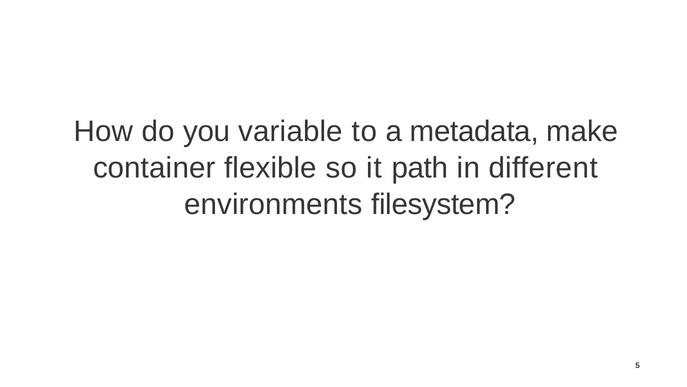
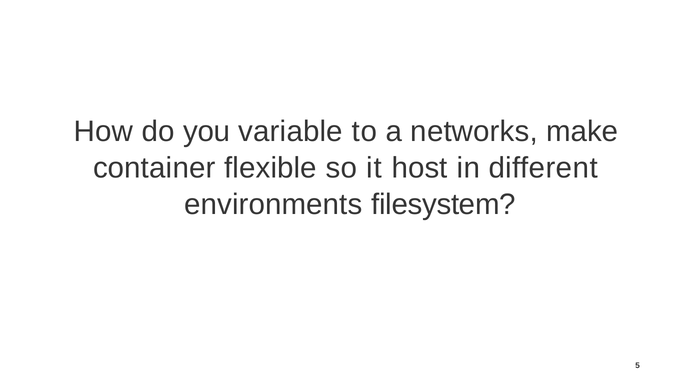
metadata: metadata -> networks
path: path -> host
